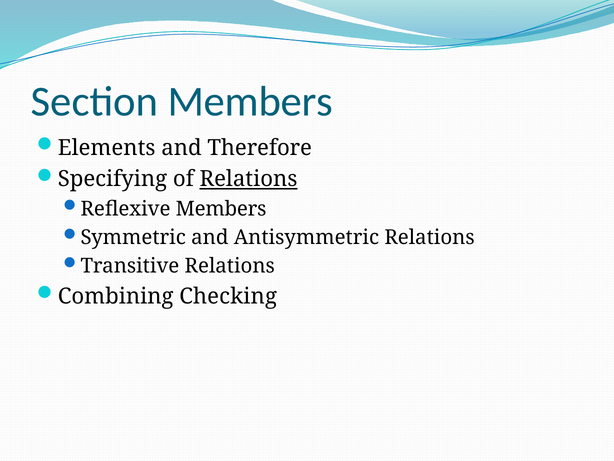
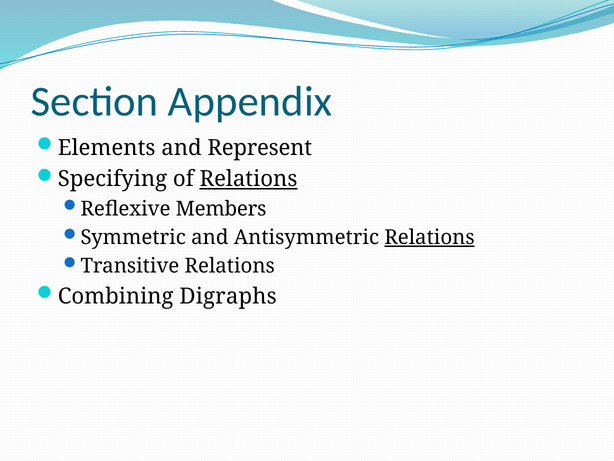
Section Members: Members -> Appendix
Therefore: Therefore -> Represent
Relations at (430, 237) underline: none -> present
Checking: Checking -> Digraphs
